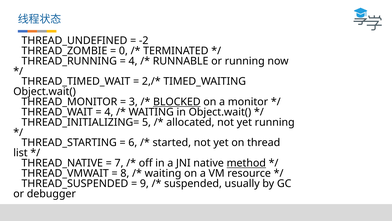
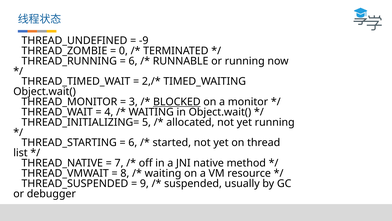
-2: -2 -> -9
4 at (133, 61): 4 -> 6
method underline: present -> none
